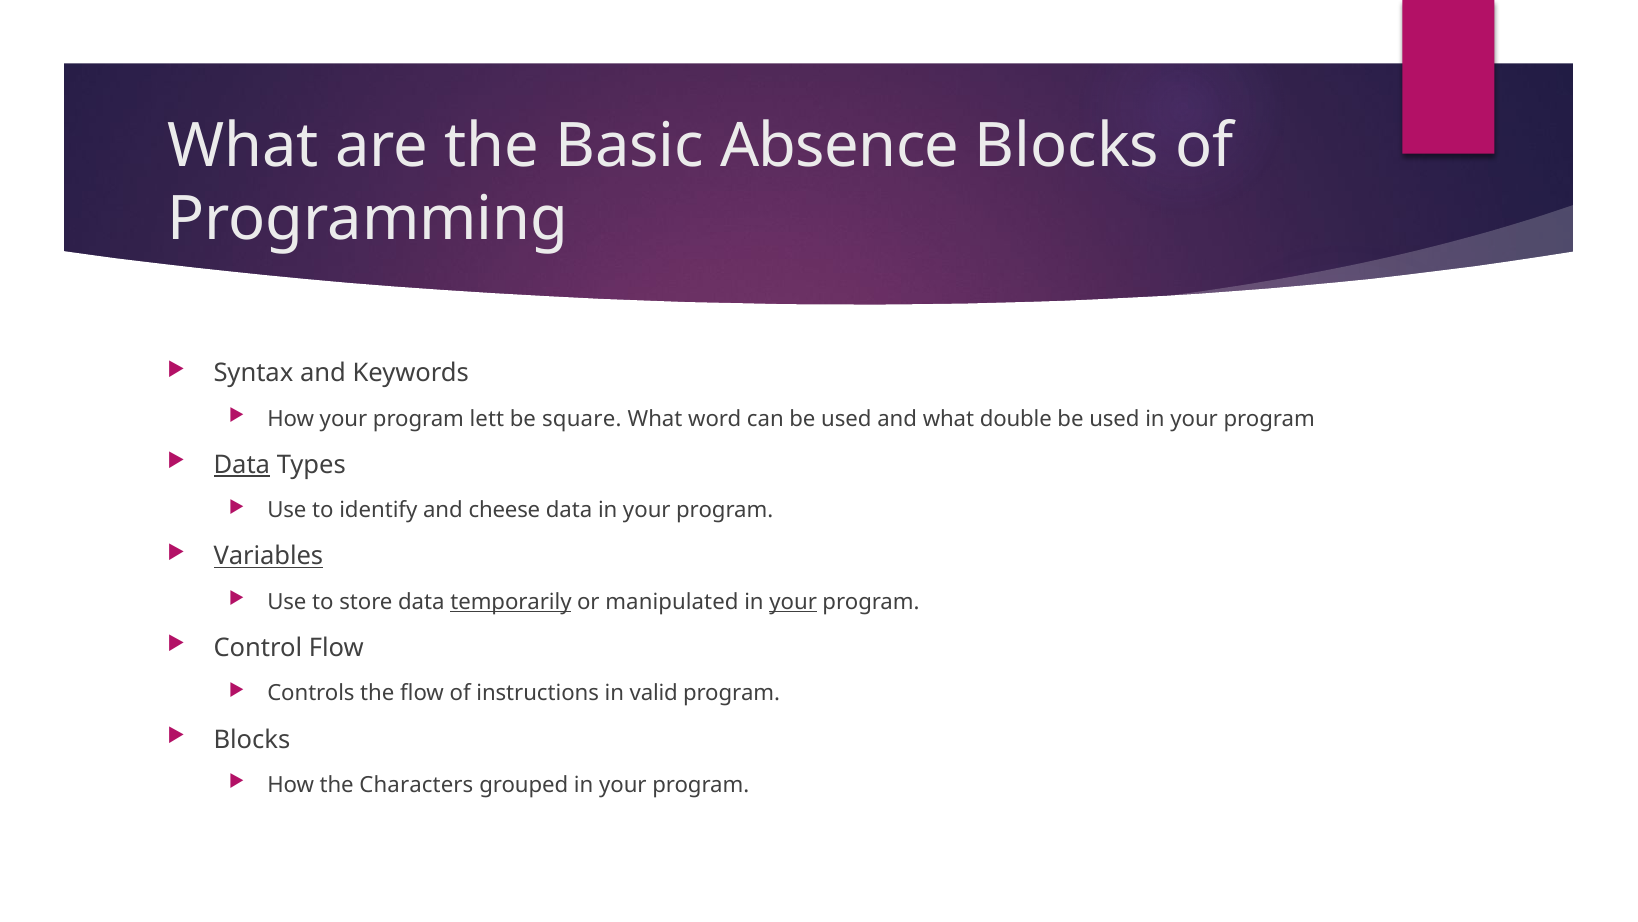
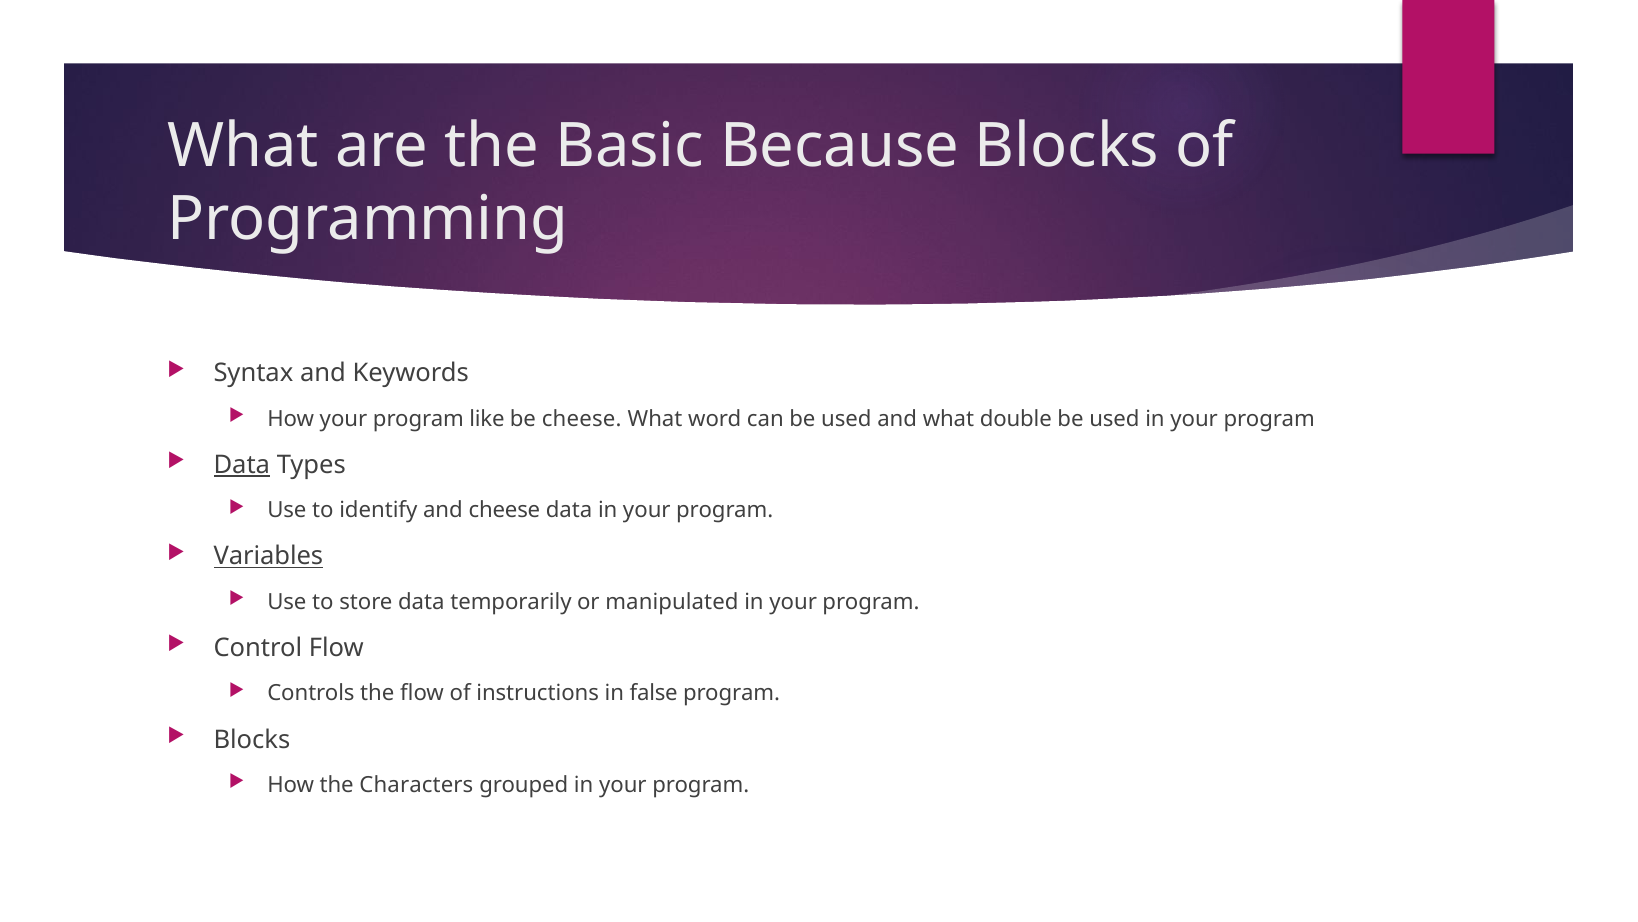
Absence: Absence -> Because
lett: lett -> like
be square: square -> cheese
temporarily underline: present -> none
your at (793, 602) underline: present -> none
valid: valid -> false
